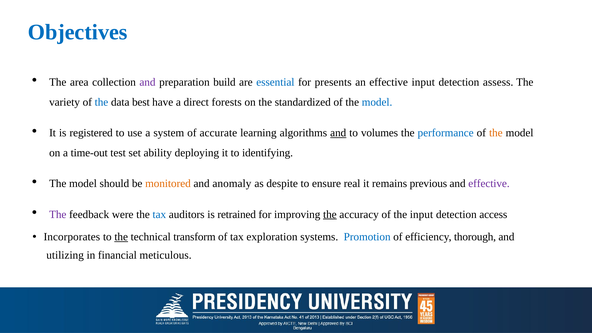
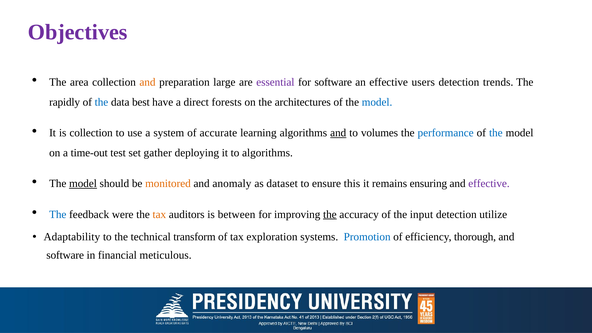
Objectives colour: blue -> purple
and at (147, 82) colour: purple -> orange
build: build -> large
essential colour: blue -> purple
for presents: presents -> software
effective input: input -> users
assess: assess -> trends
variety: variety -> rapidly
standardized: standardized -> architectures
is registered: registered -> collection
the at (496, 133) colour: orange -> blue
ability: ability -> gather
to identifying: identifying -> algorithms
model at (83, 184) underline: none -> present
despite: despite -> dataset
real: real -> this
previous: previous -> ensuring
The at (58, 214) colour: purple -> blue
tax at (159, 214) colour: blue -> orange
retrained: retrained -> between
access: access -> utilize
Incorporates: Incorporates -> Adaptability
the at (121, 237) underline: present -> none
utilizing at (65, 255): utilizing -> software
